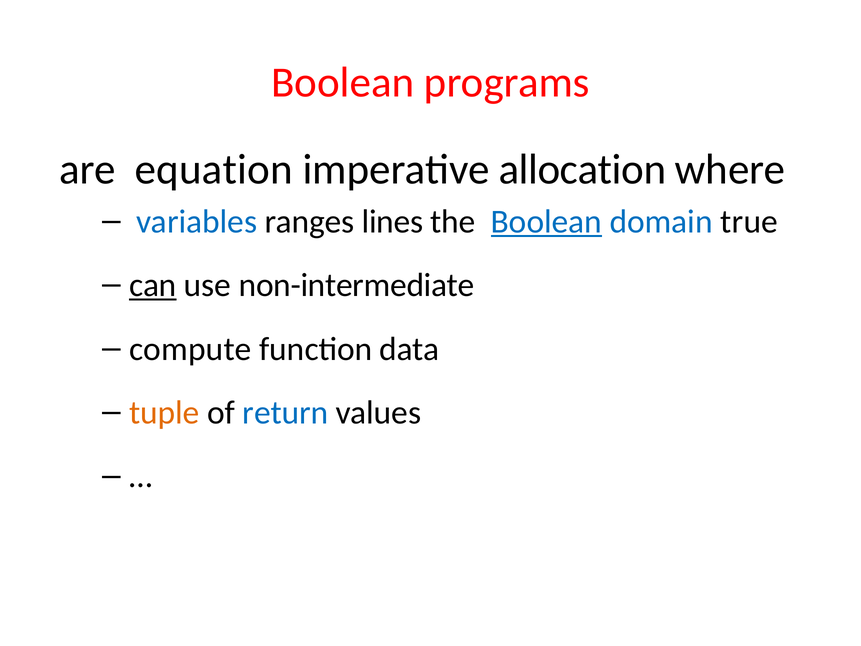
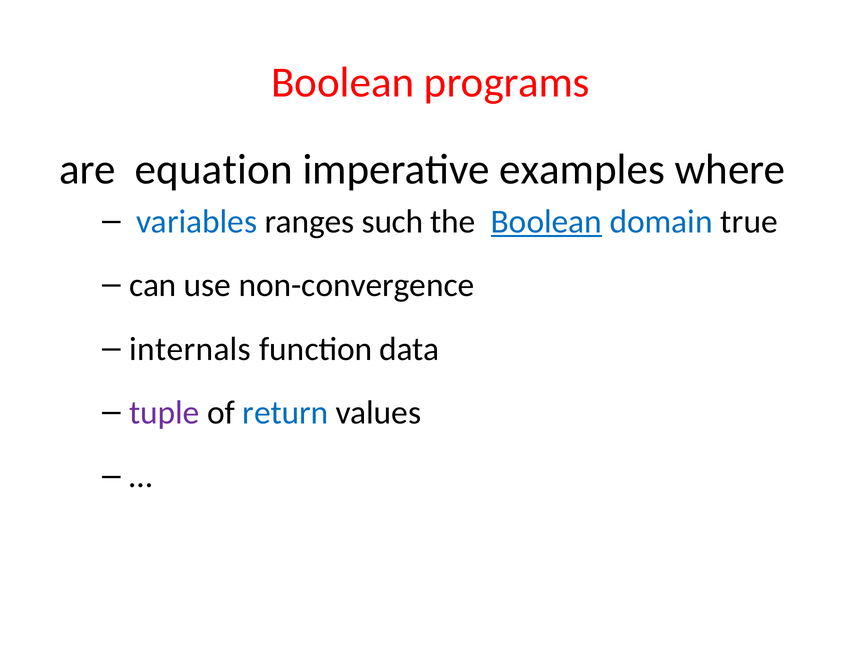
allocation: allocation -> examples
lines: lines -> such
can underline: present -> none
non-intermediate: non-intermediate -> non-convergence
compute: compute -> internals
tuple colour: orange -> purple
